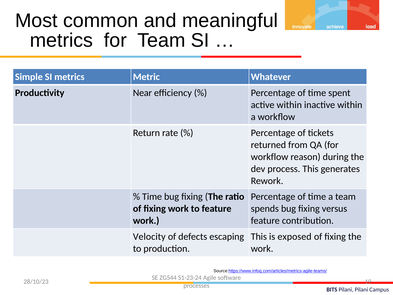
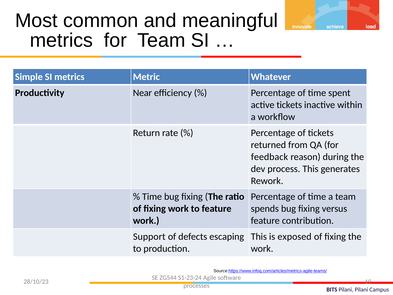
active within: within -> tickets
workflow at (270, 157): workflow -> feedback
Velocity: Velocity -> Support
